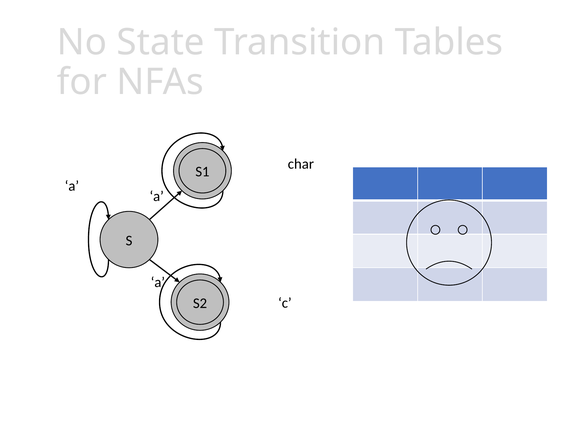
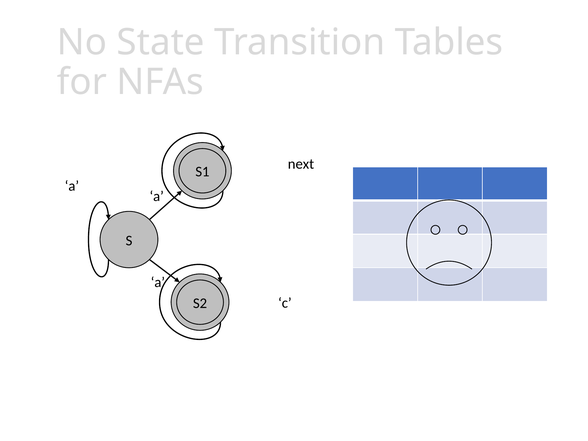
char: char -> next
